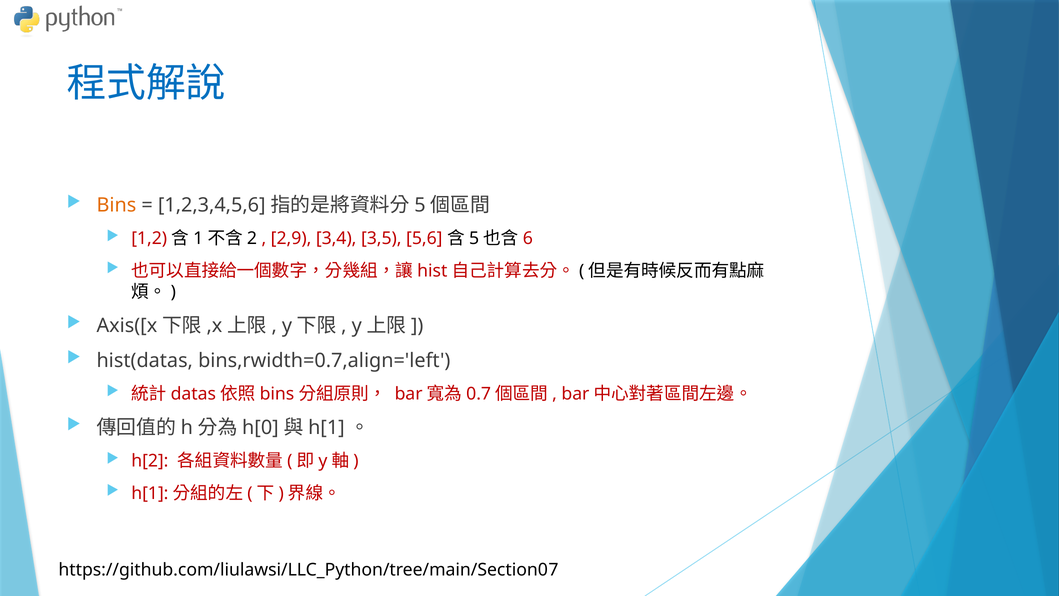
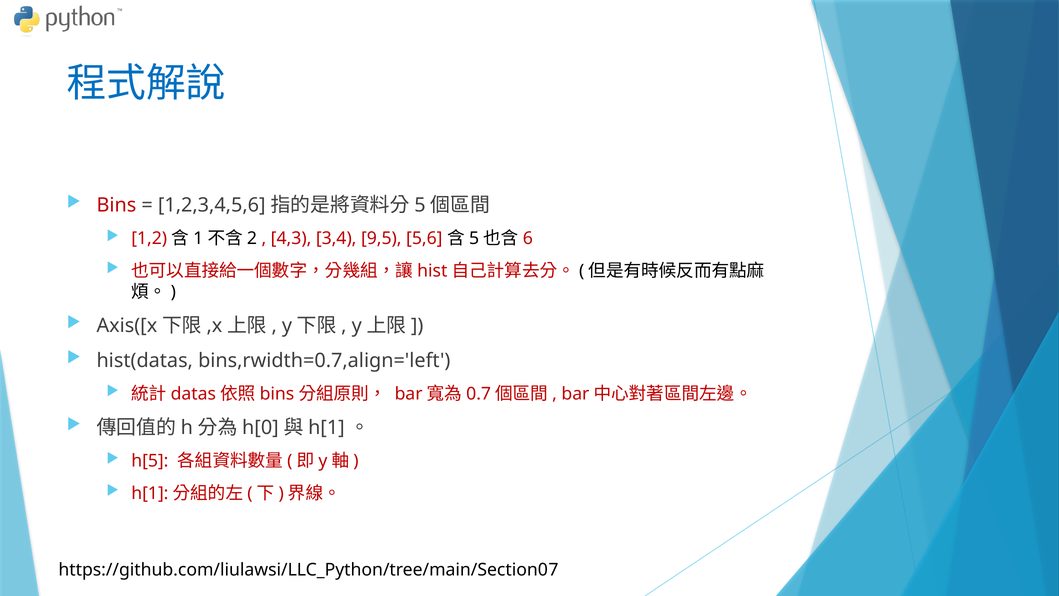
Bins colour: orange -> red
2,9: 2,9 -> 4,3
3,5: 3,5 -> 9,5
h[2: h[2 -> h[5
